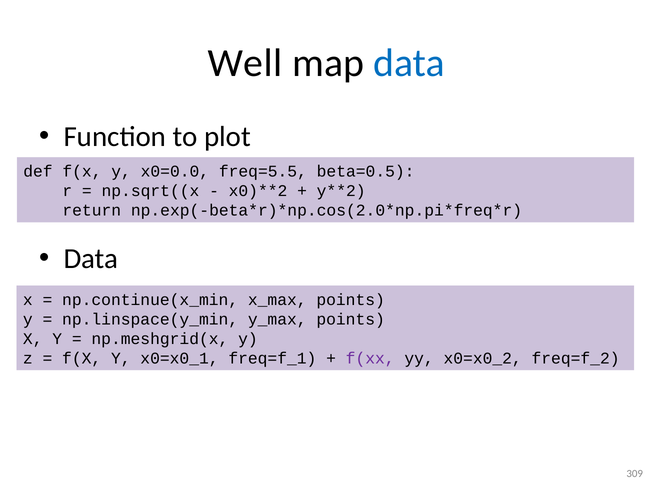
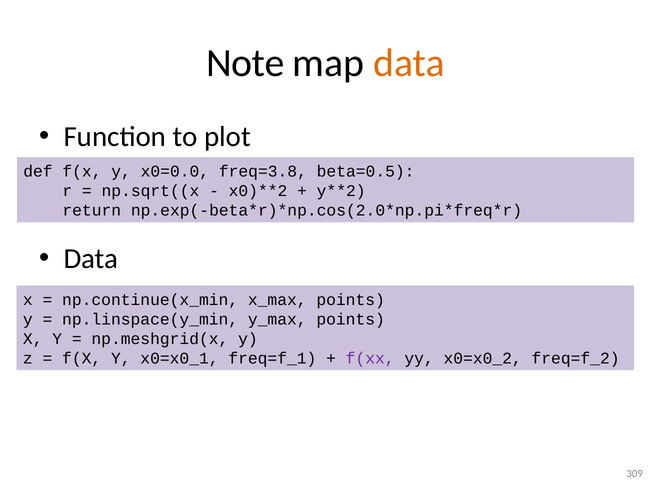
Well: Well -> Note
data at (409, 63) colour: blue -> orange
freq=5.5: freq=5.5 -> freq=3.8
